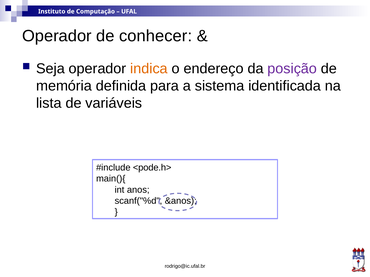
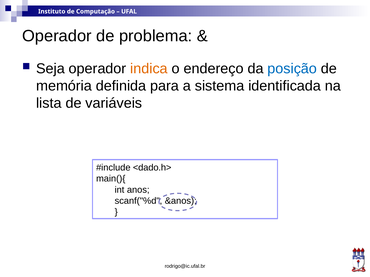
conhecer: conhecer -> problema
posição colour: purple -> blue
<pode.h>: <pode.h> -> <dado.h>
